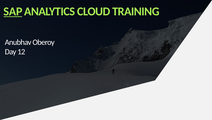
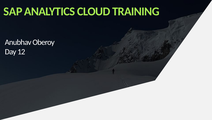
SAP underline: present -> none
